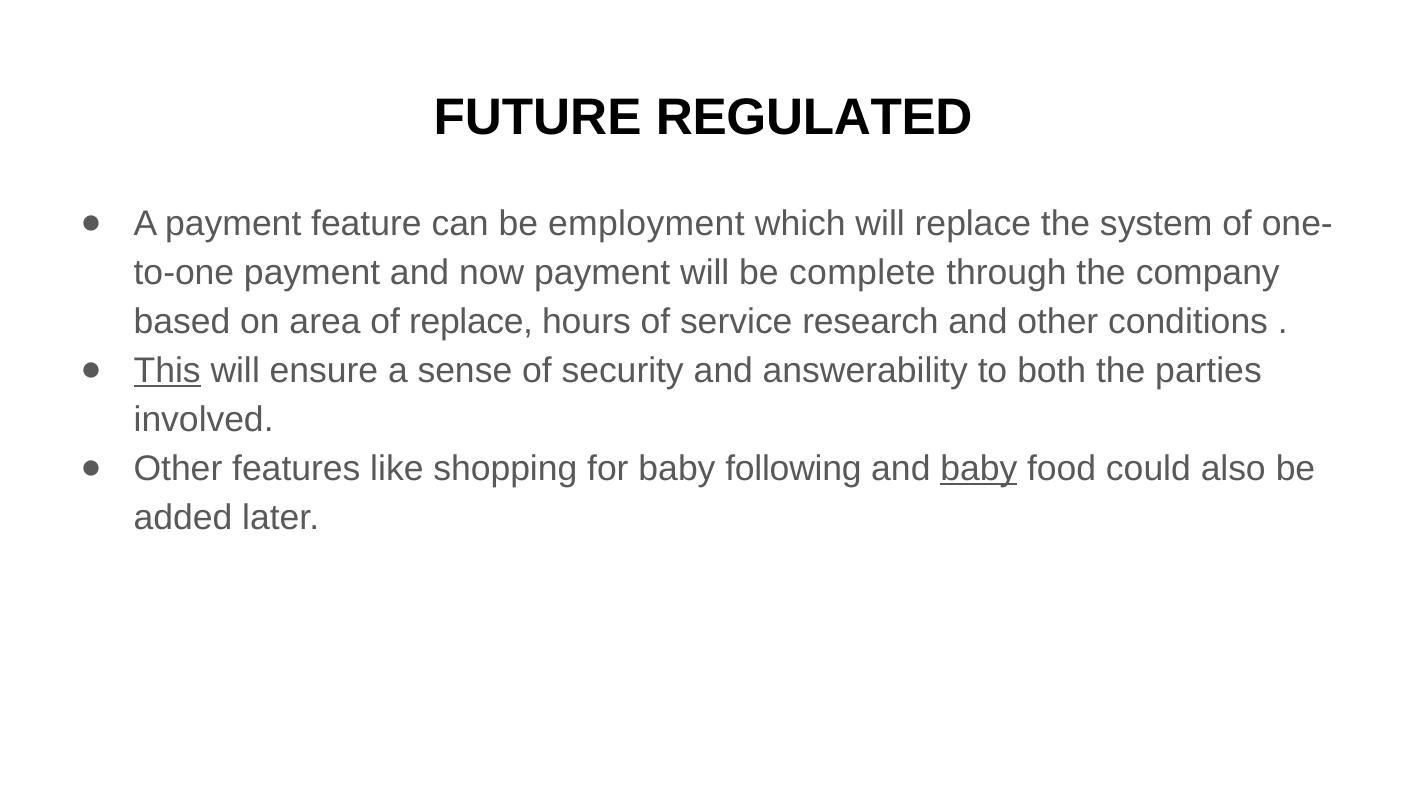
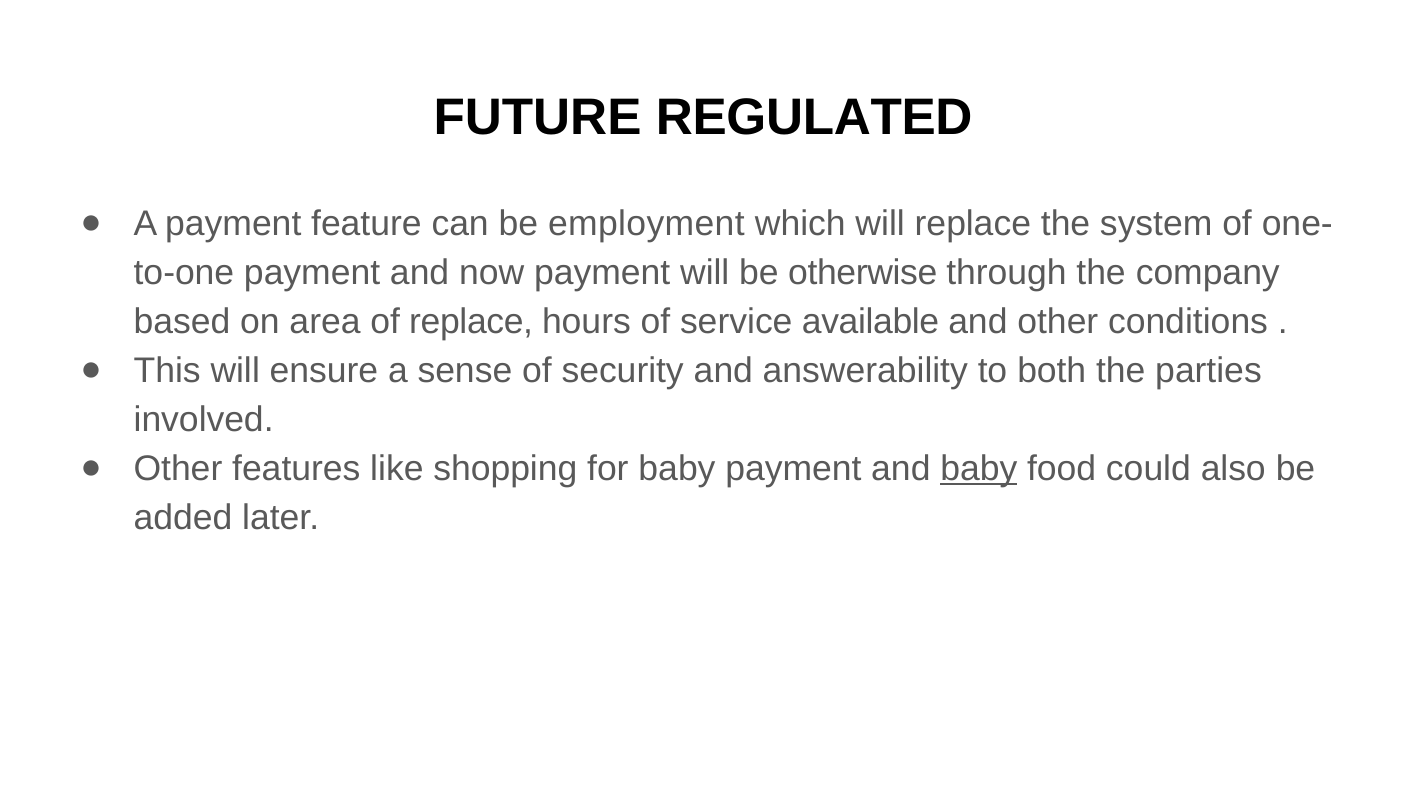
complete: complete -> otherwise
research: research -> available
This underline: present -> none
baby following: following -> payment
